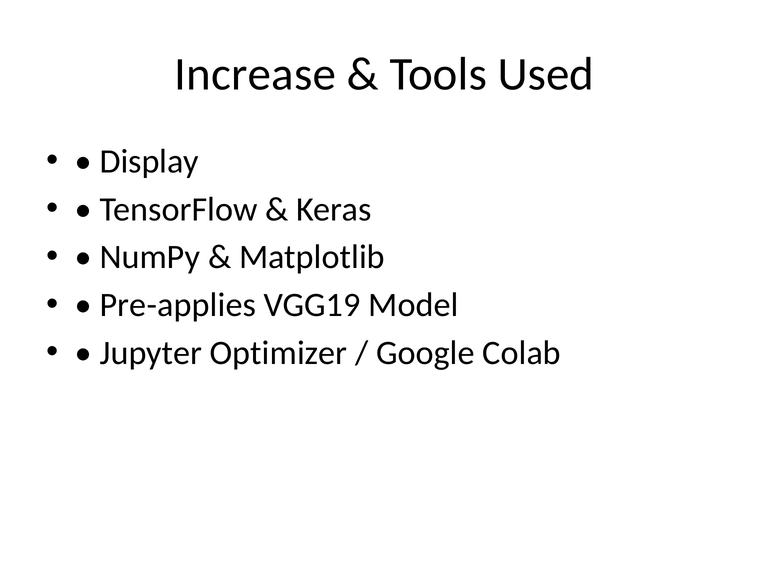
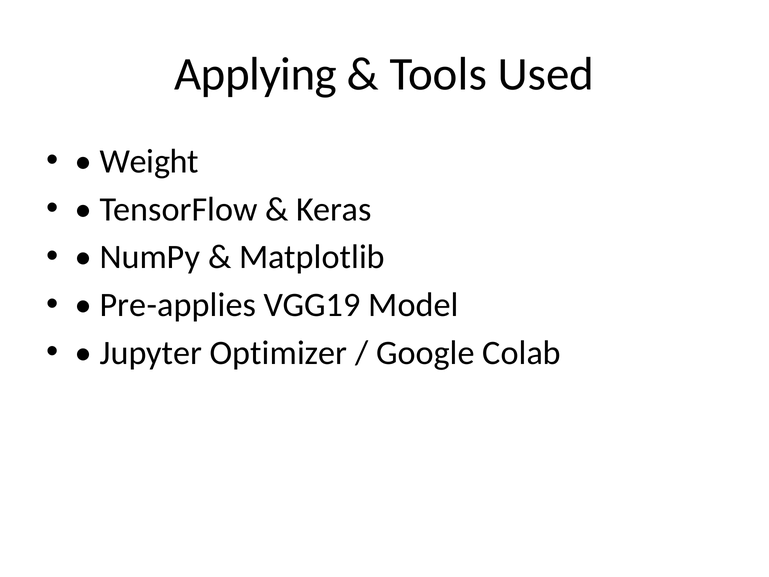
Increase: Increase -> Applying
Display: Display -> Weight
